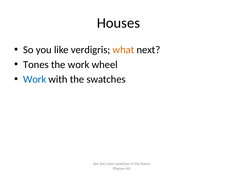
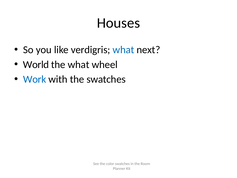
what at (123, 50) colour: orange -> blue
Tones: Tones -> World
the work: work -> what
